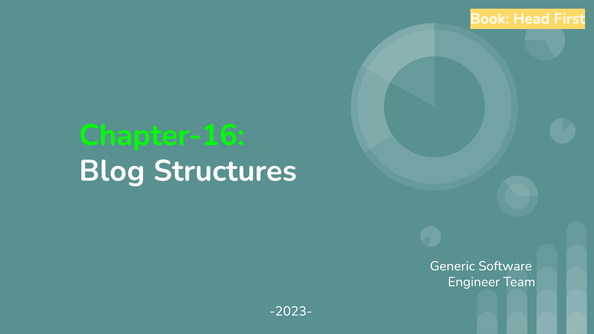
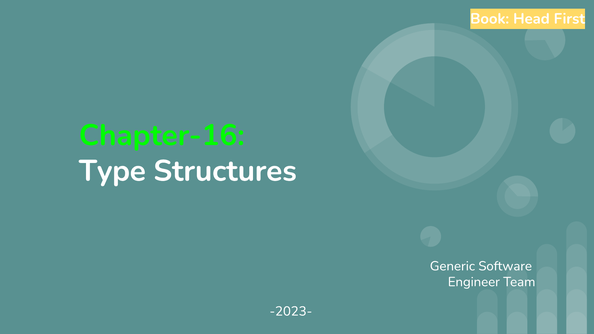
Blog: Blog -> Type
